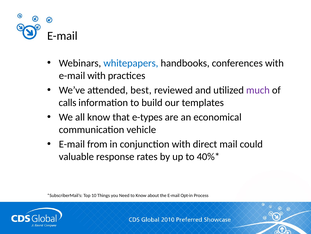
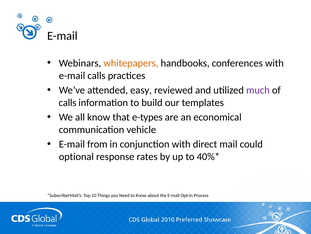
whitepapers colour: blue -> orange
e-mail with: with -> calls
best: best -> easy
valuable: valuable -> optional
